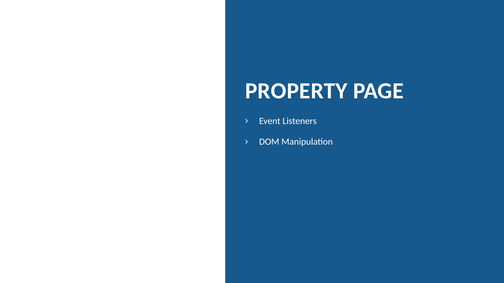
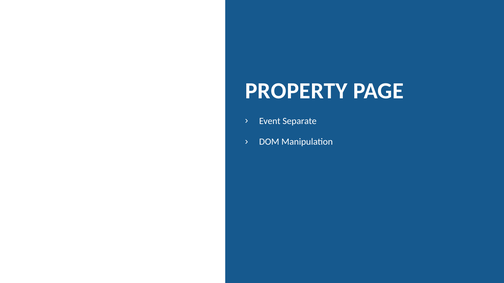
Listeners: Listeners -> Separate
